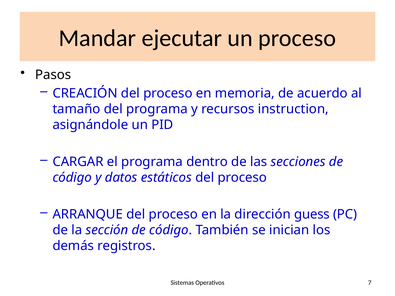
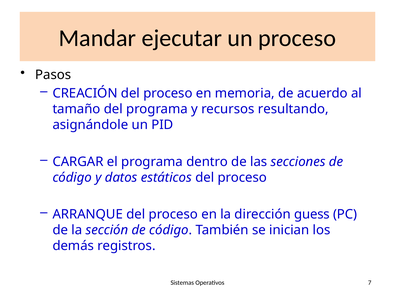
instruction: instruction -> resultando
